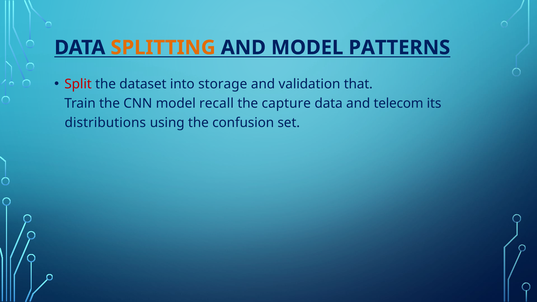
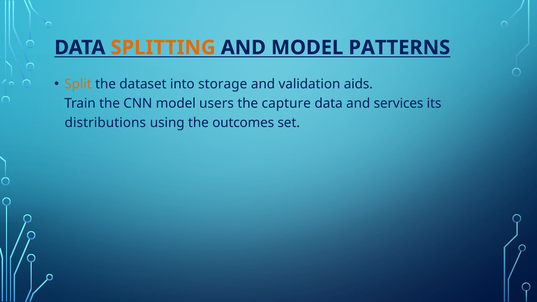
Split colour: red -> orange
that: that -> aids
recall: recall -> users
telecom: telecom -> services
confusion: confusion -> outcomes
